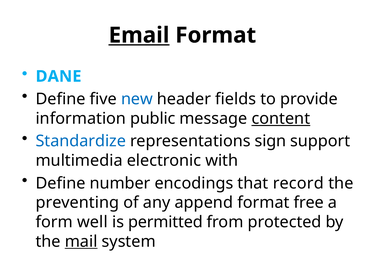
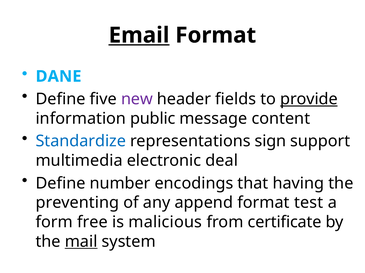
new colour: blue -> purple
provide underline: none -> present
content underline: present -> none
with: with -> deal
record: record -> having
free: free -> test
well: well -> free
permitted: permitted -> malicious
protected: protected -> certificate
